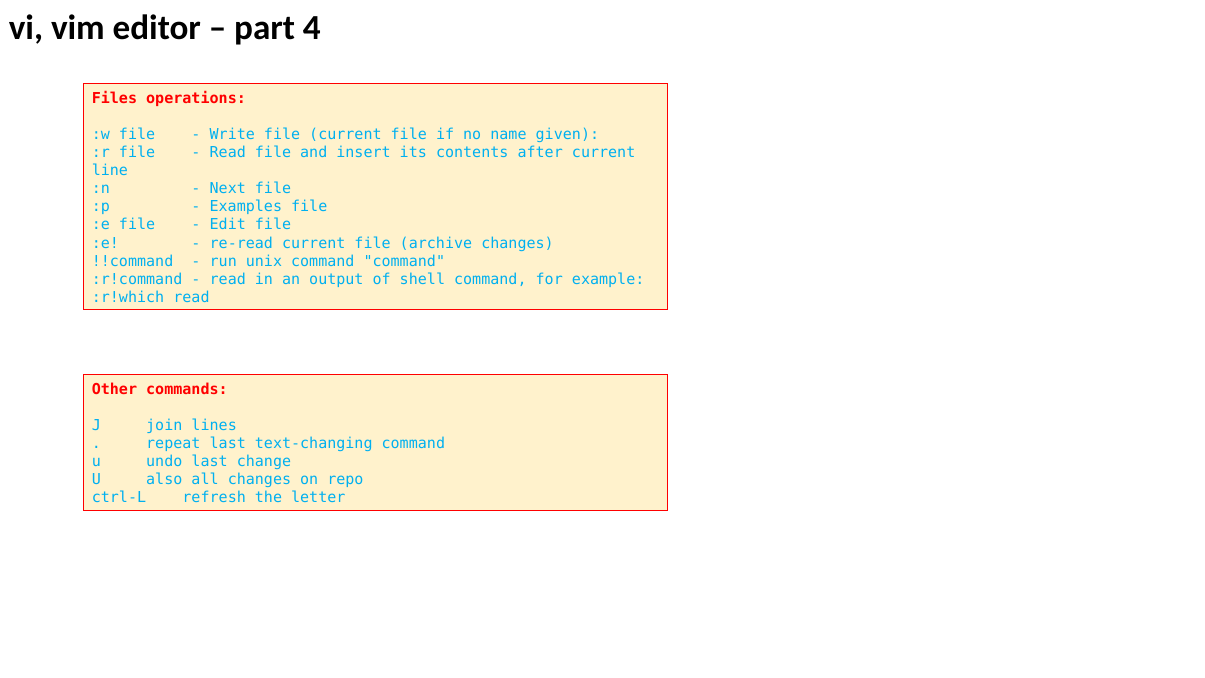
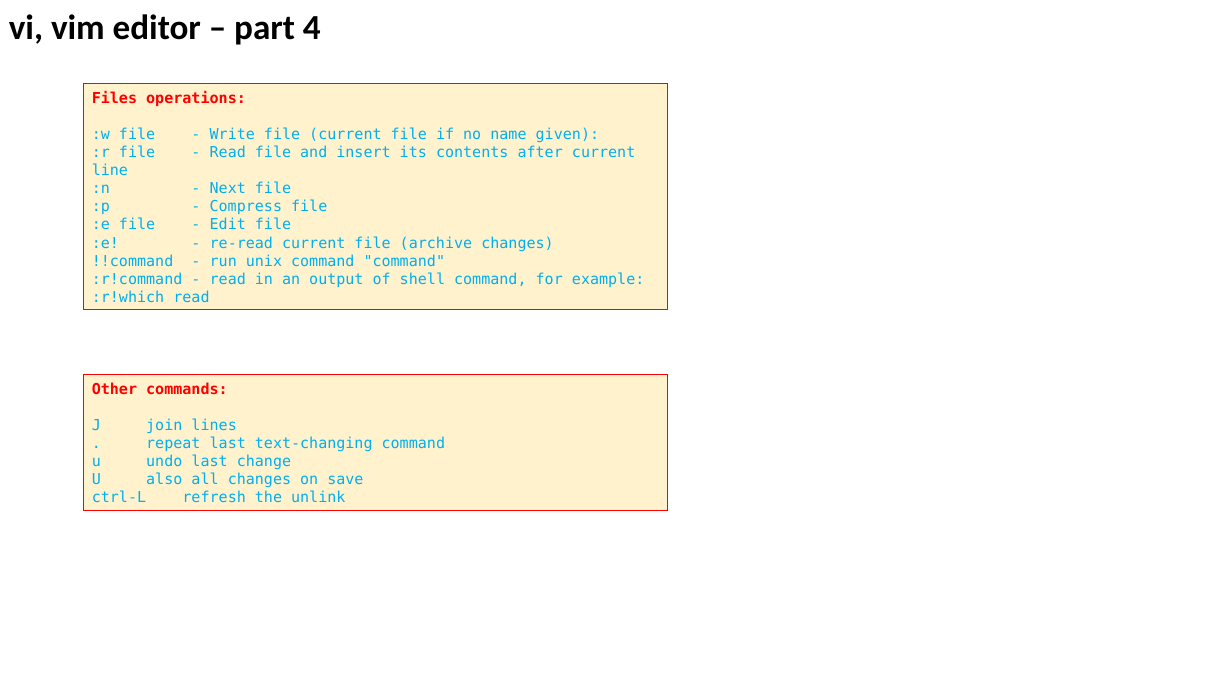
Examples: Examples -> Compress
repo: repo -> save
letter: letter -> unlink
